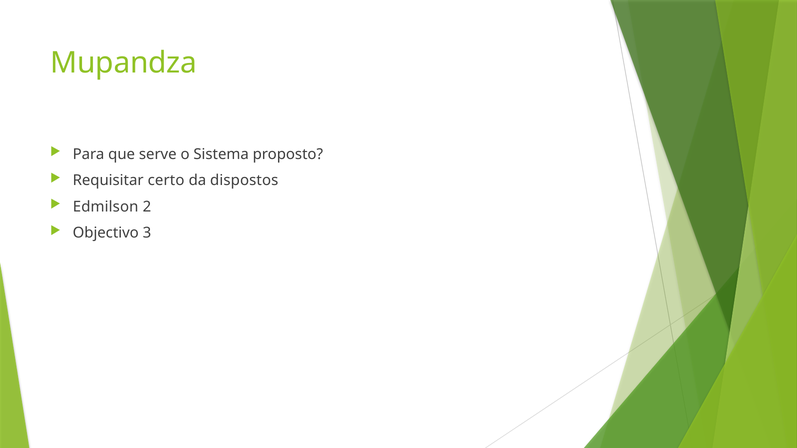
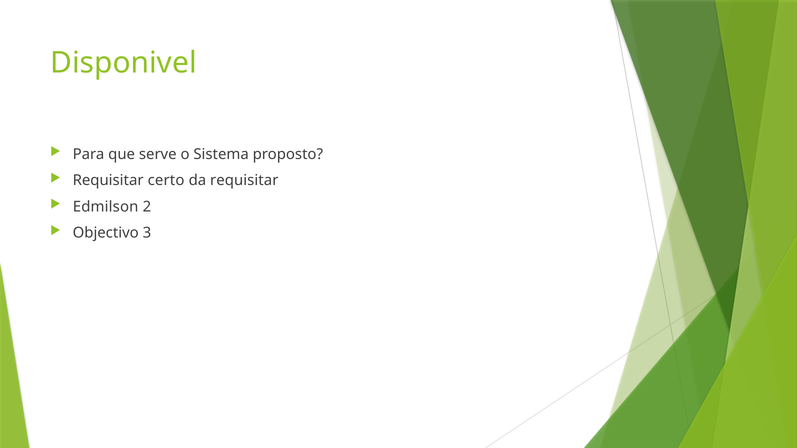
Mupandza: Mupandza -> Disponivel
da dispostos: dispostos -> requisitar
